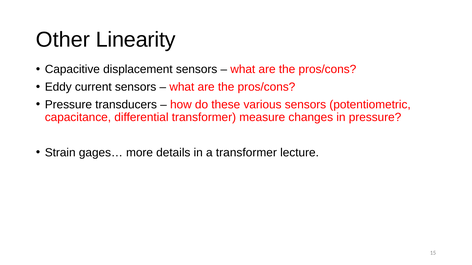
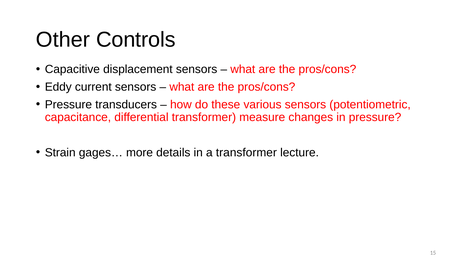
Linearity: Linearity -> Controls
